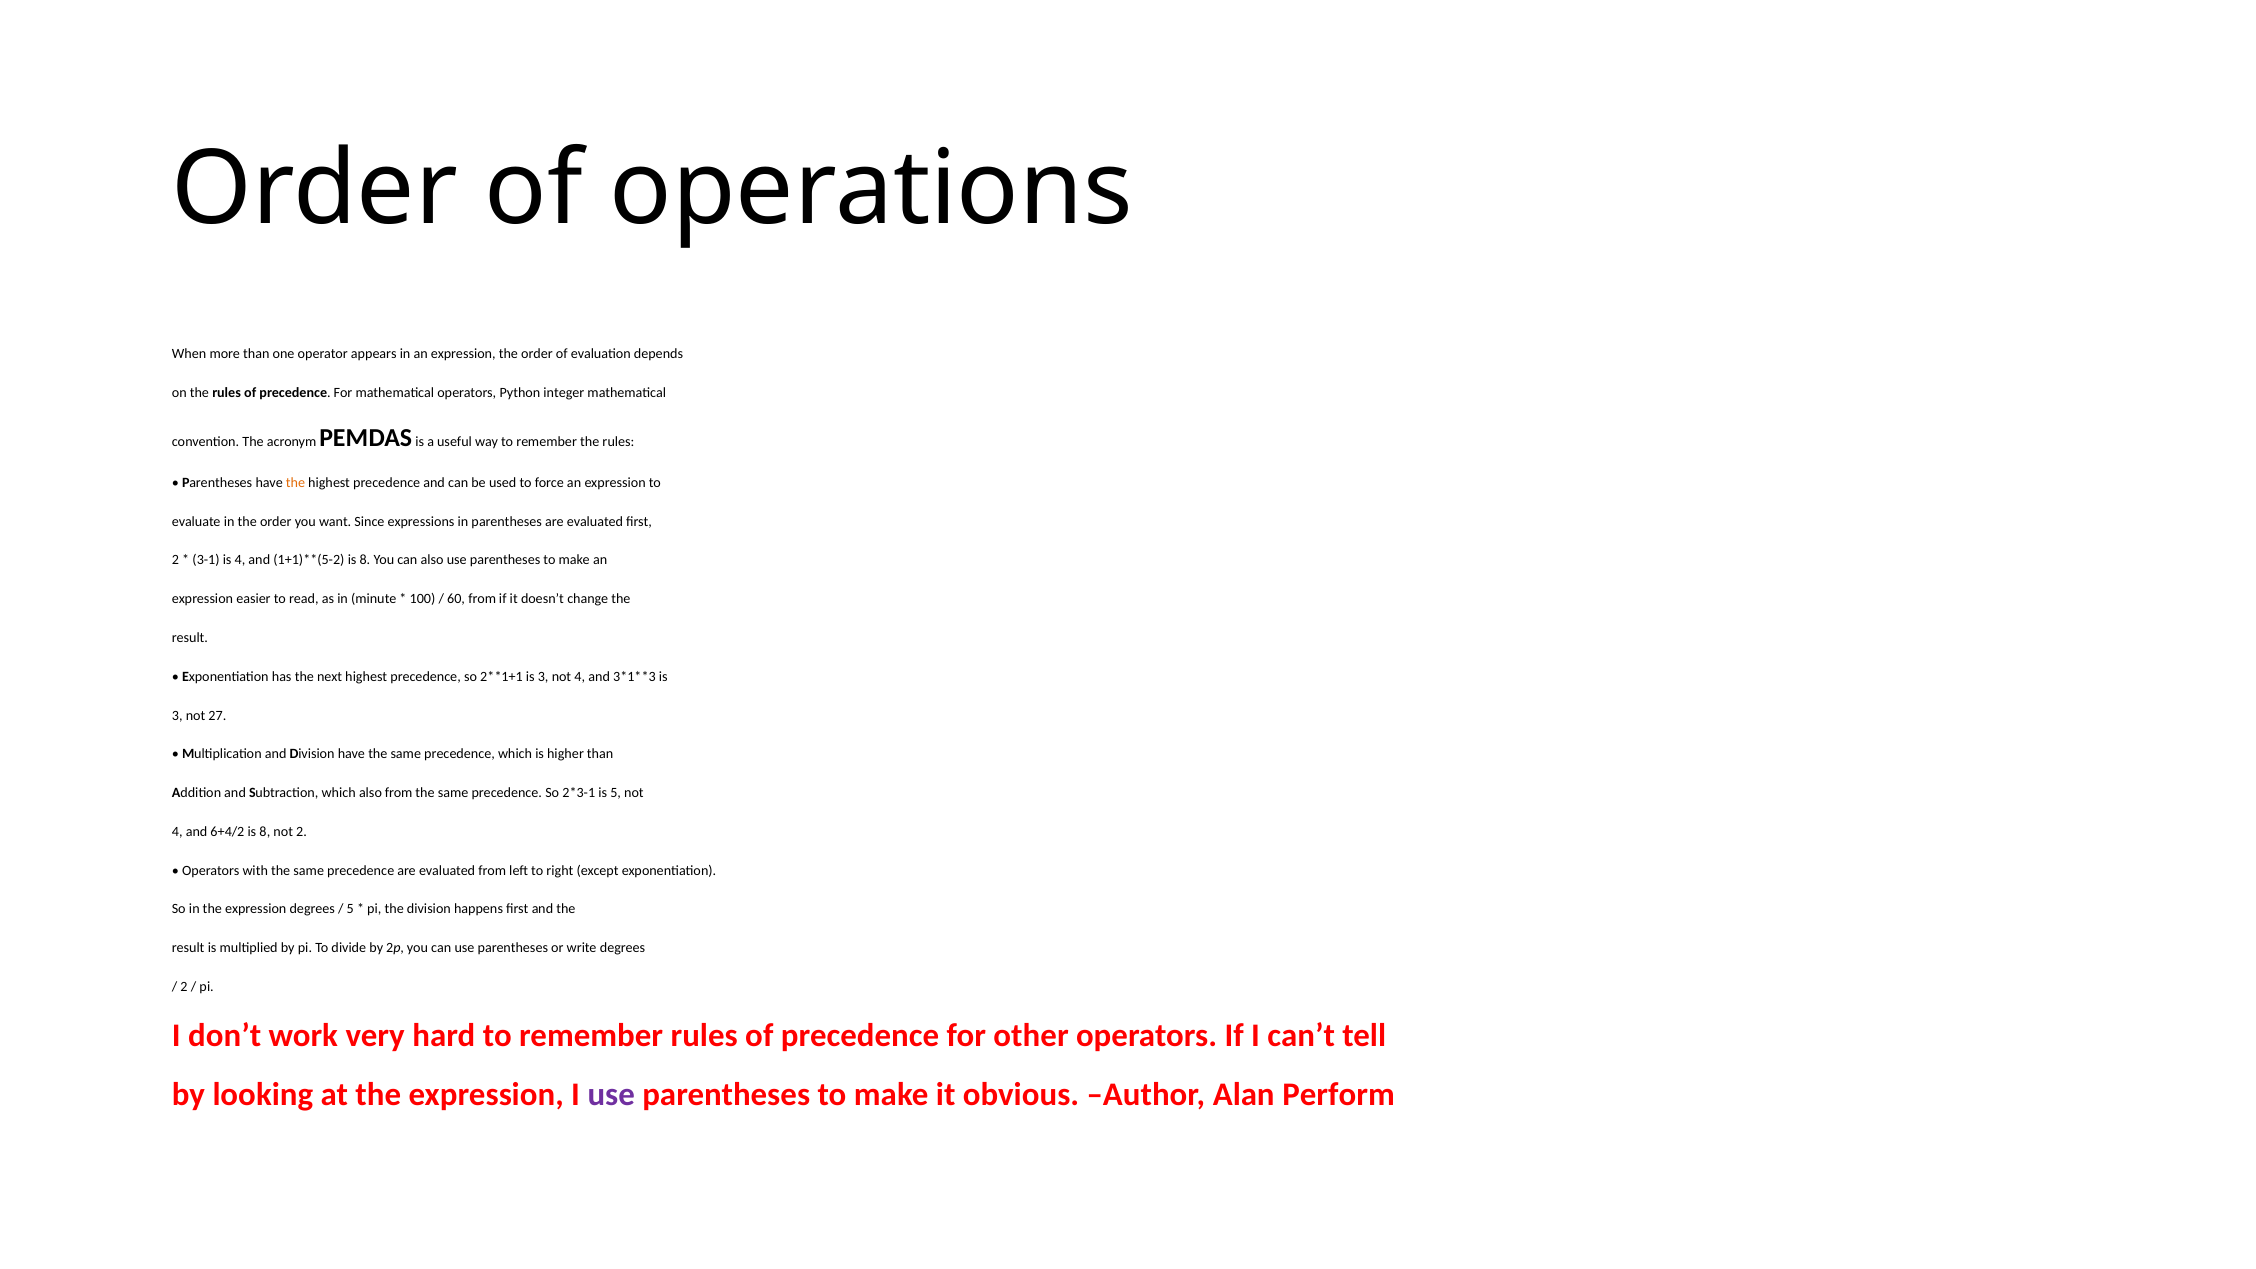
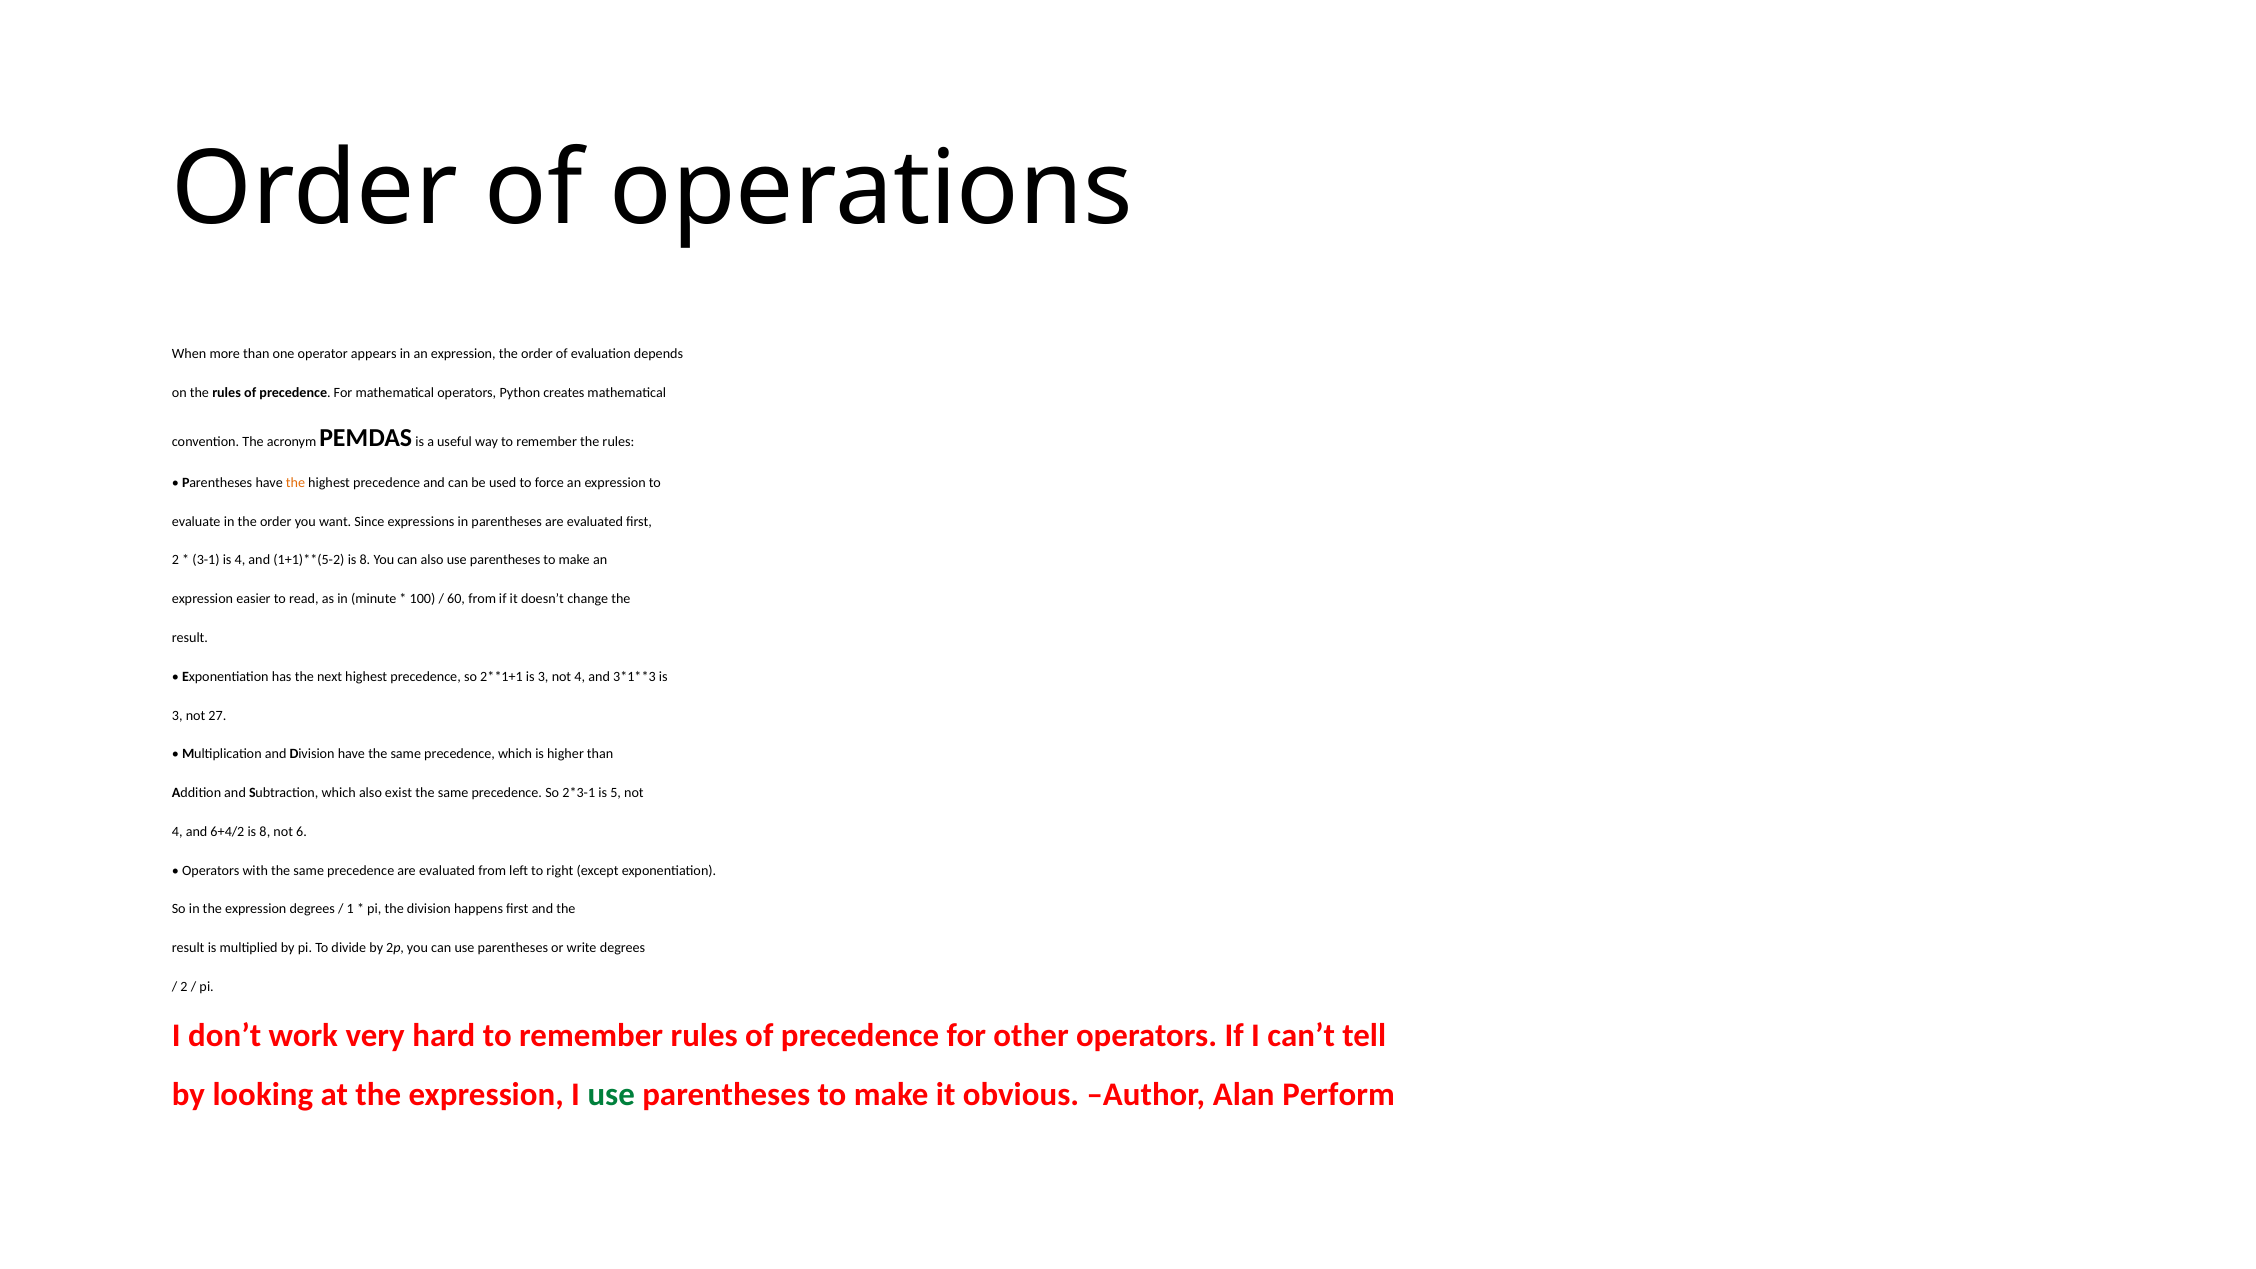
integer: integer -> creates
also from: from -> exist
not 2: 2 -> 6
5 at (350, 909): 5 -> 1
use at (611, 1095) colour: purple -> green
